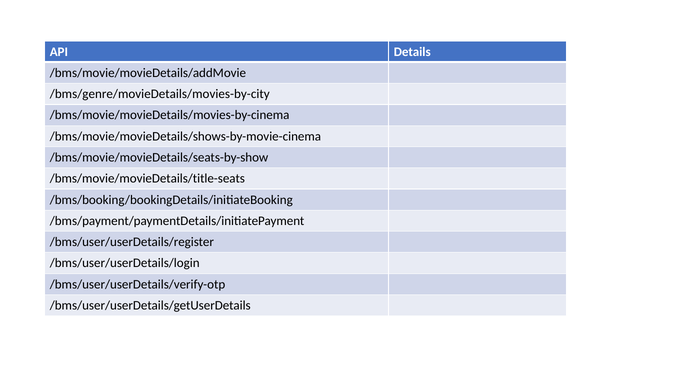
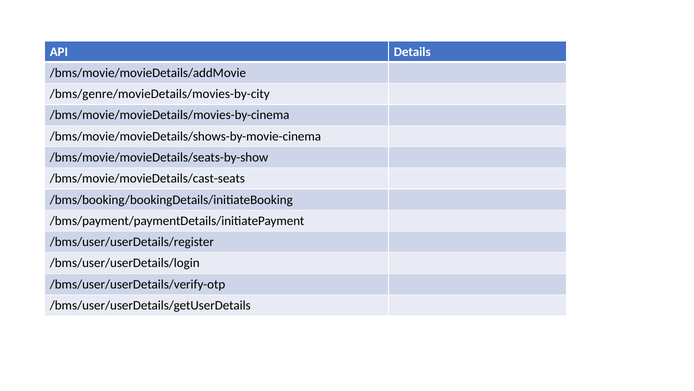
/bms/movie/movieDetails/title-seats: /bms/movie/movieDetails/title-seats -> /bms/movie/movieDetails/cast-seats
